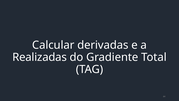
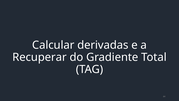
Realizadas: Realizadas -> Recuperar
